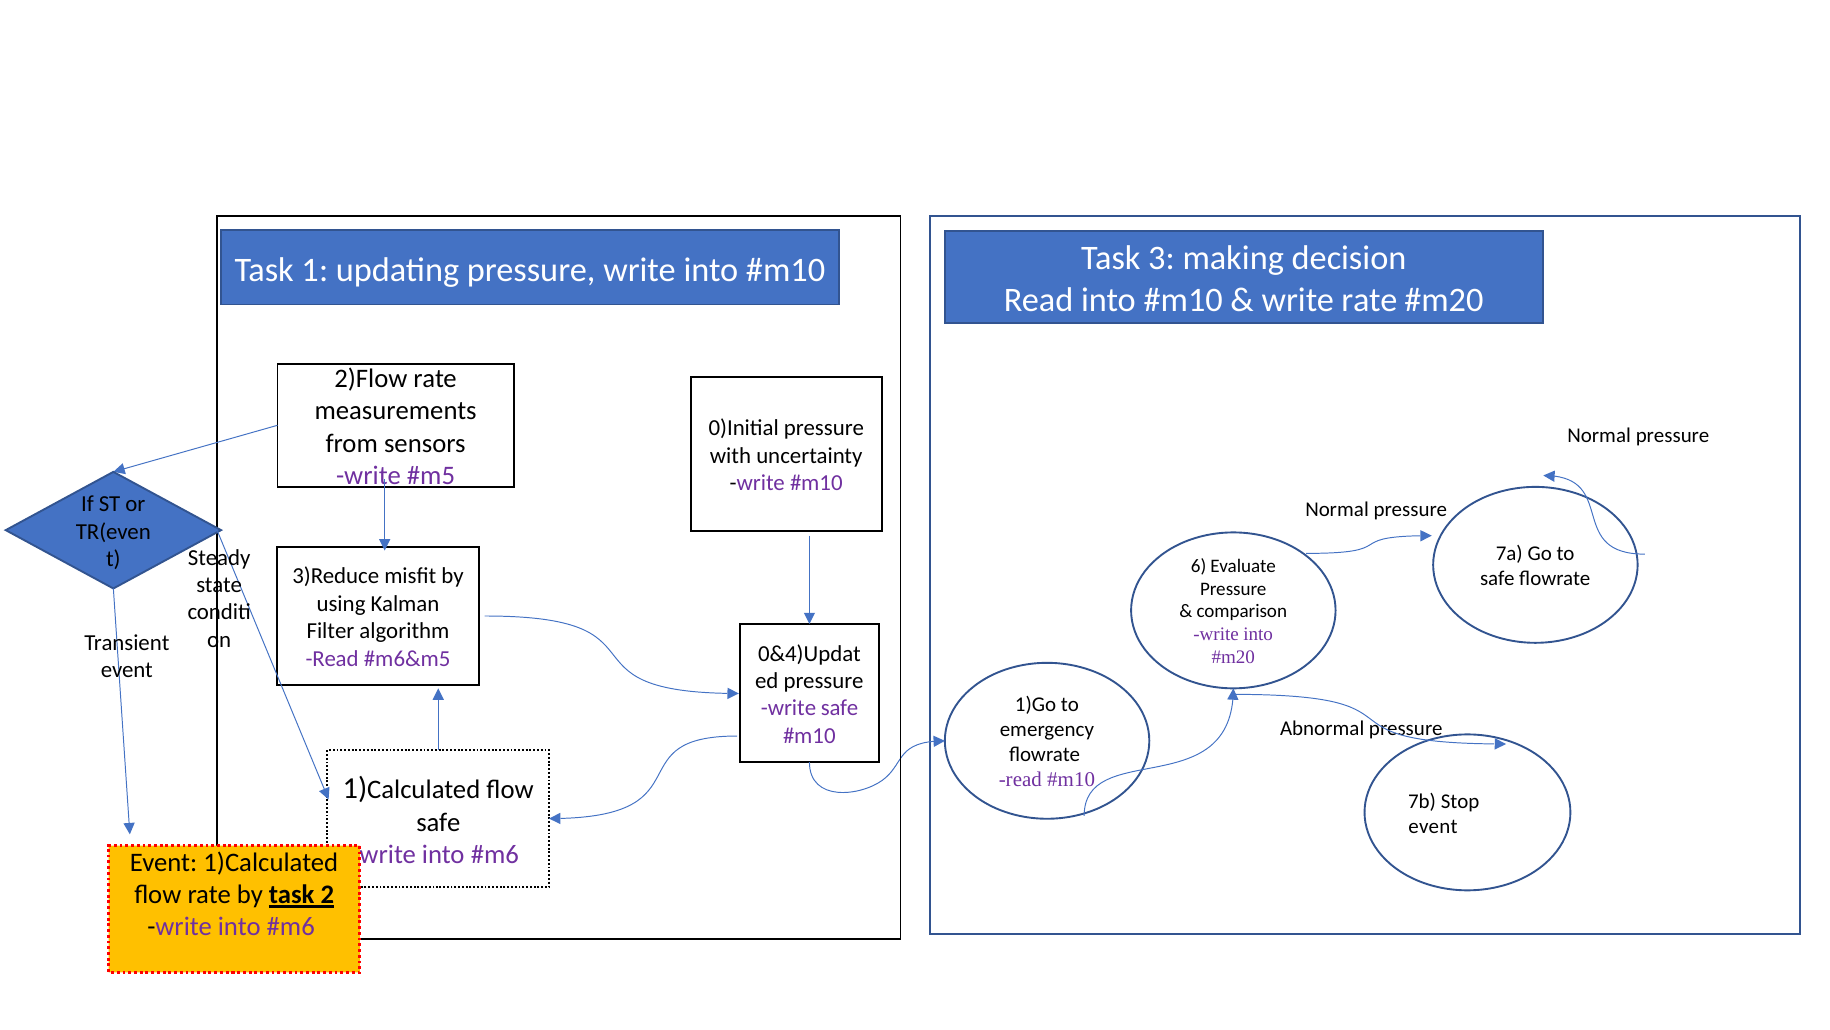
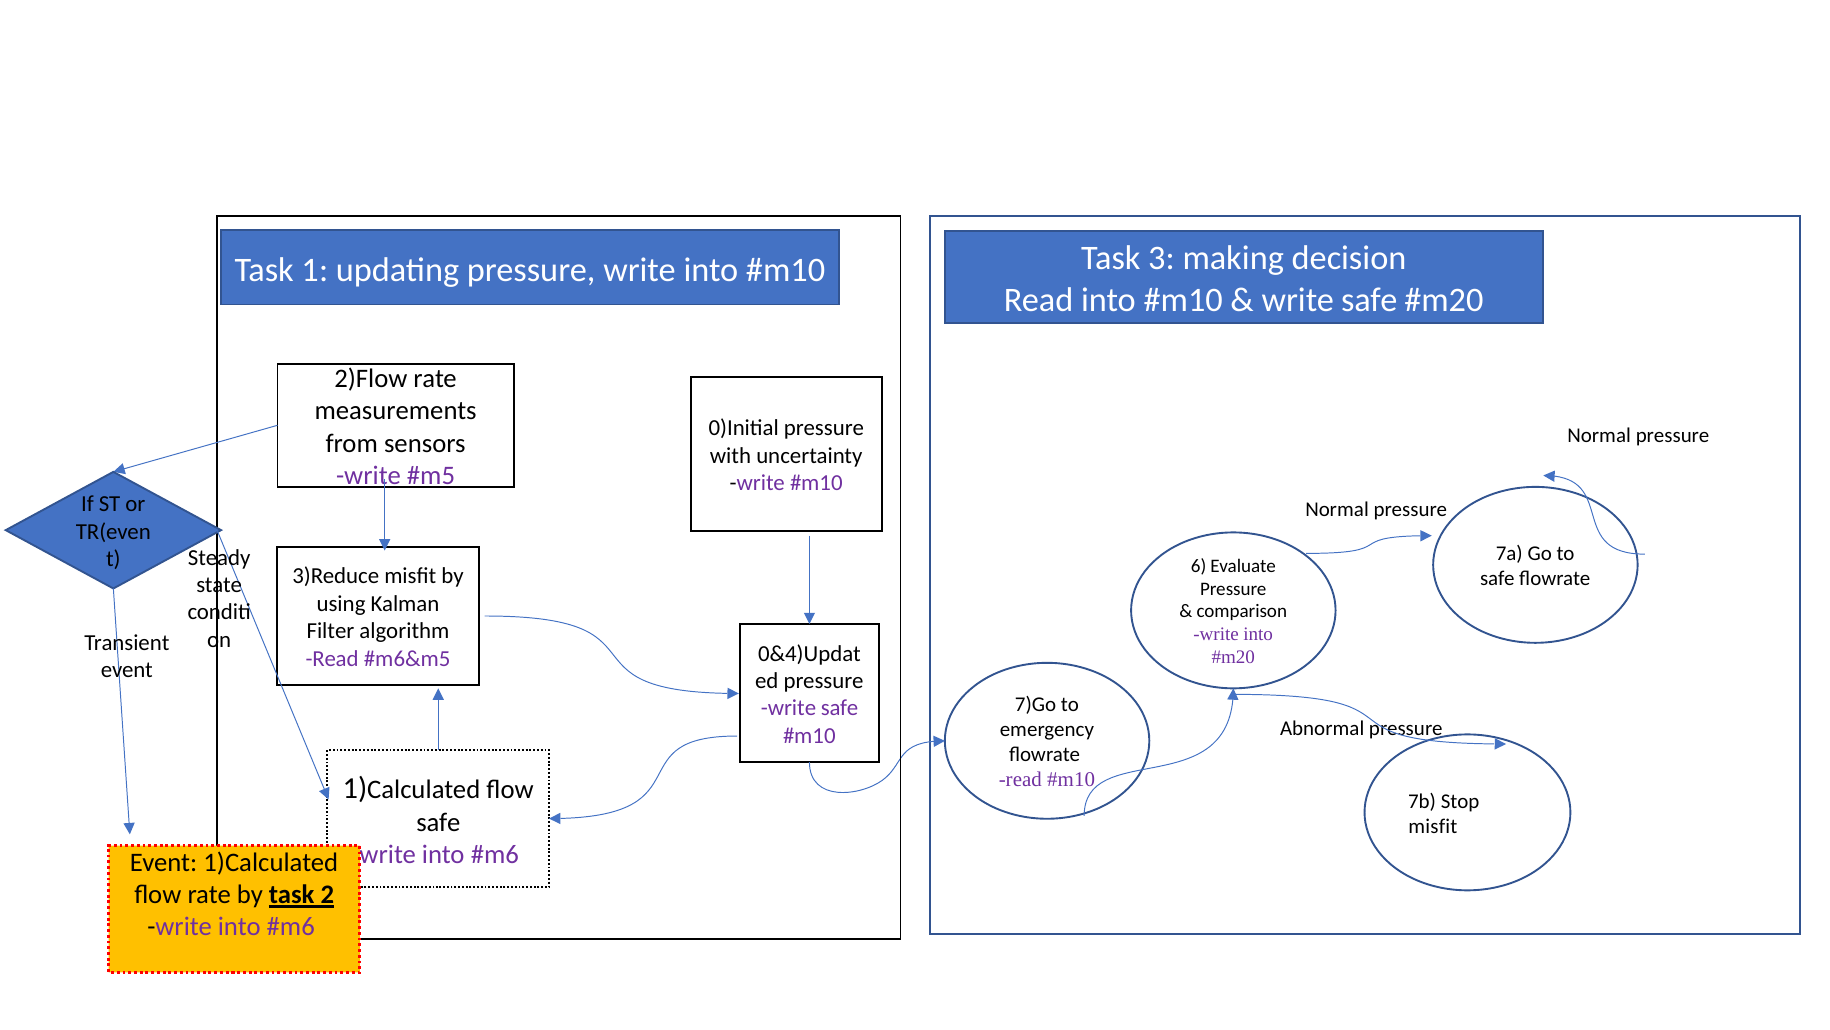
rate at (1369, 299): rate -> safe
1)Go: 1)Go -> 7)Go
event at (1433, 826): event -> misfit
